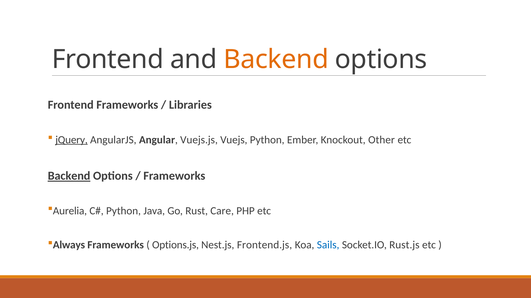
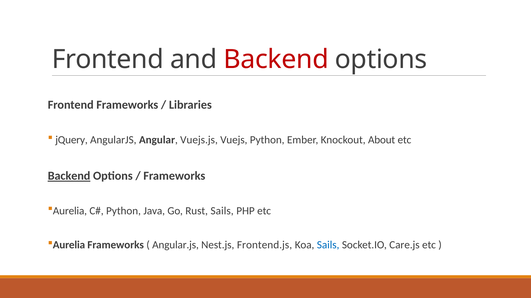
Backend at (276, 59) colour: orange -> red
jQuery underline: present -> none
Other: Other -> About
Rust Care: Care -> Sails
Always at (69, 246): Always -> Aurelia
Options.js: Options.js -> Angular.js
Rust.js: Rust.js -> Care.js
